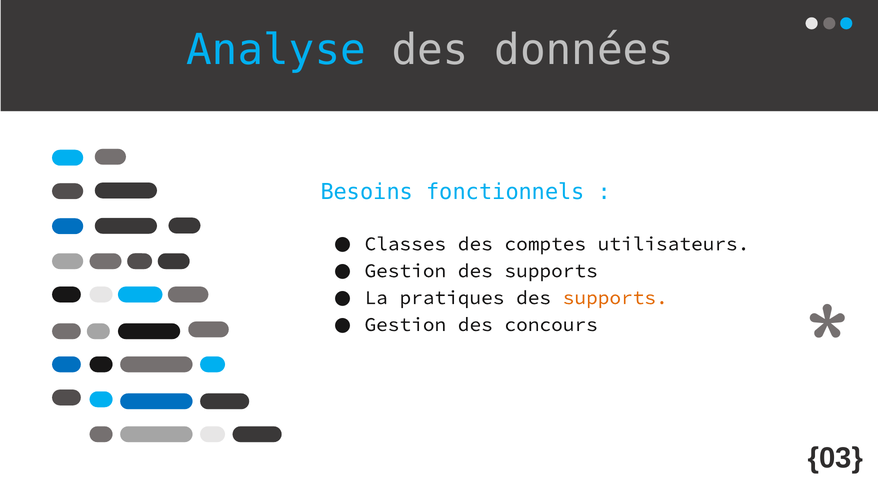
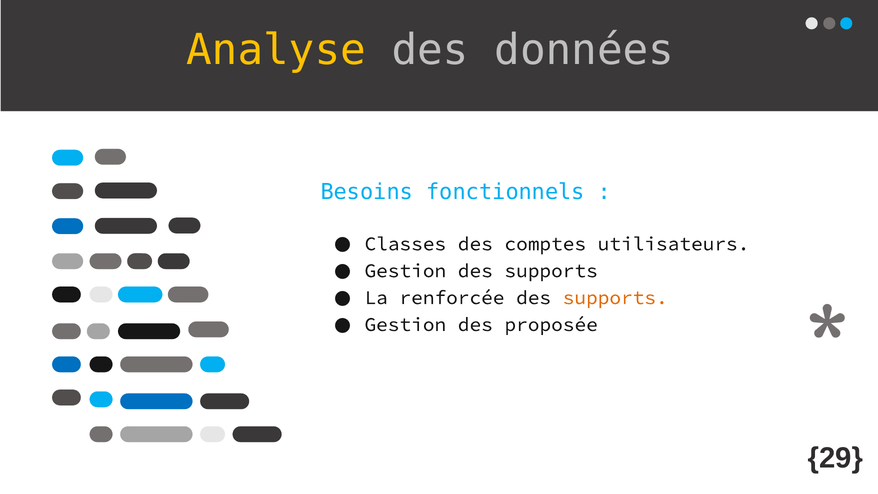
Analyse colour: light blue -> yellow
pratiques: pratiques -> renforcée
concours: concours -> proposée
03: 03 -> 29
